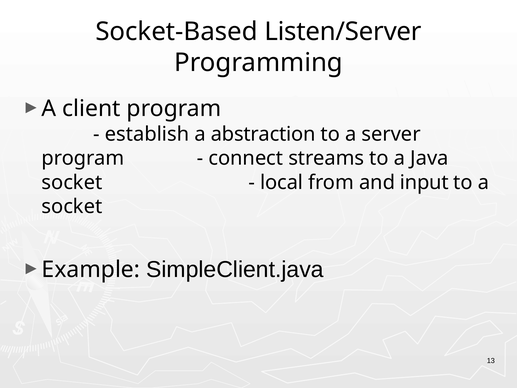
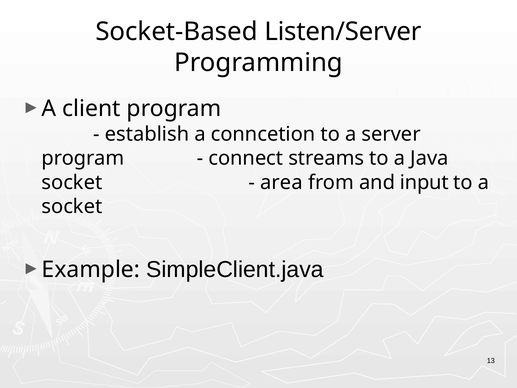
abstraction: abstraction -> conncetion
local: local -> area
